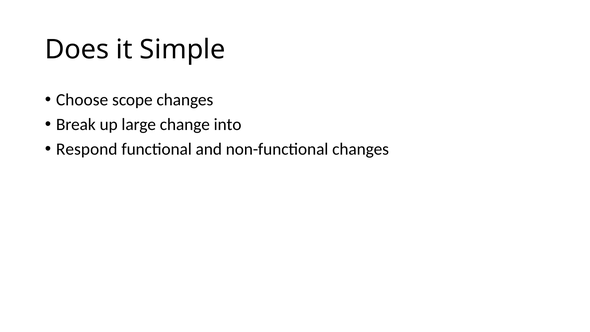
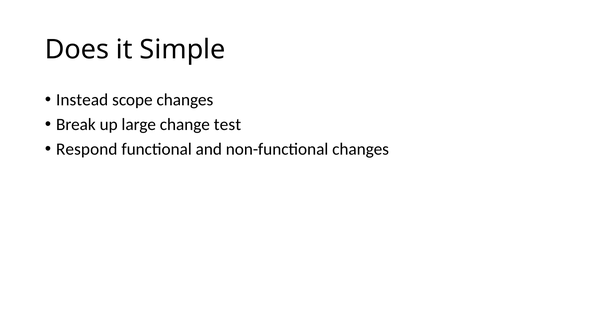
Choose: Choose -> Instead
into: into -> test
